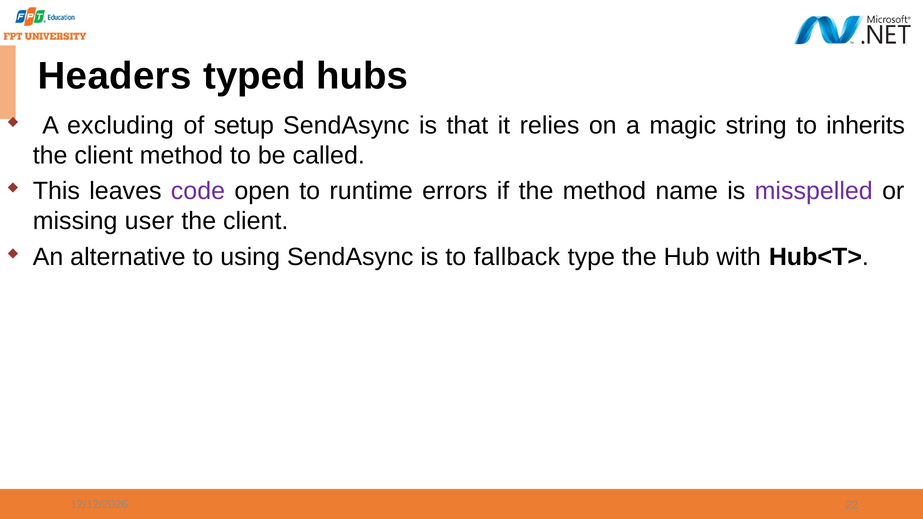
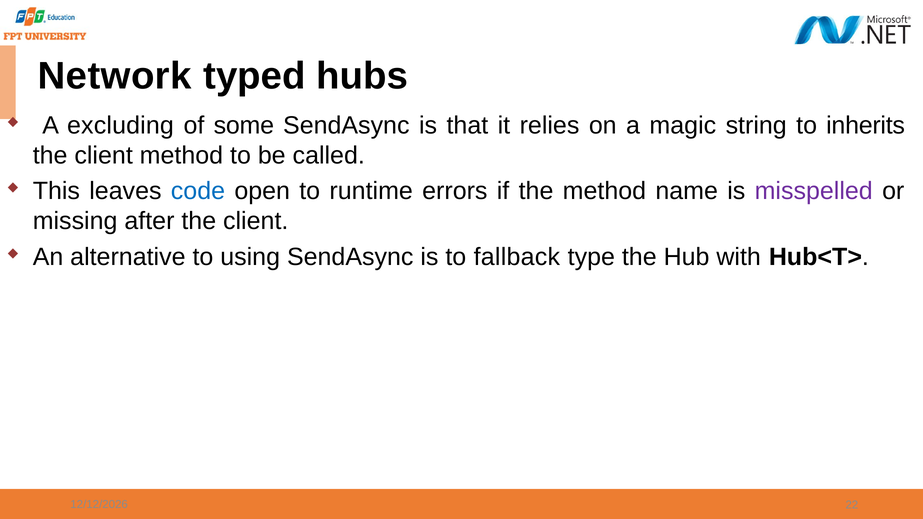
Headers: Headers -> Network
setup: setup -> some
code colour: purple -> blue
user: user -> after
